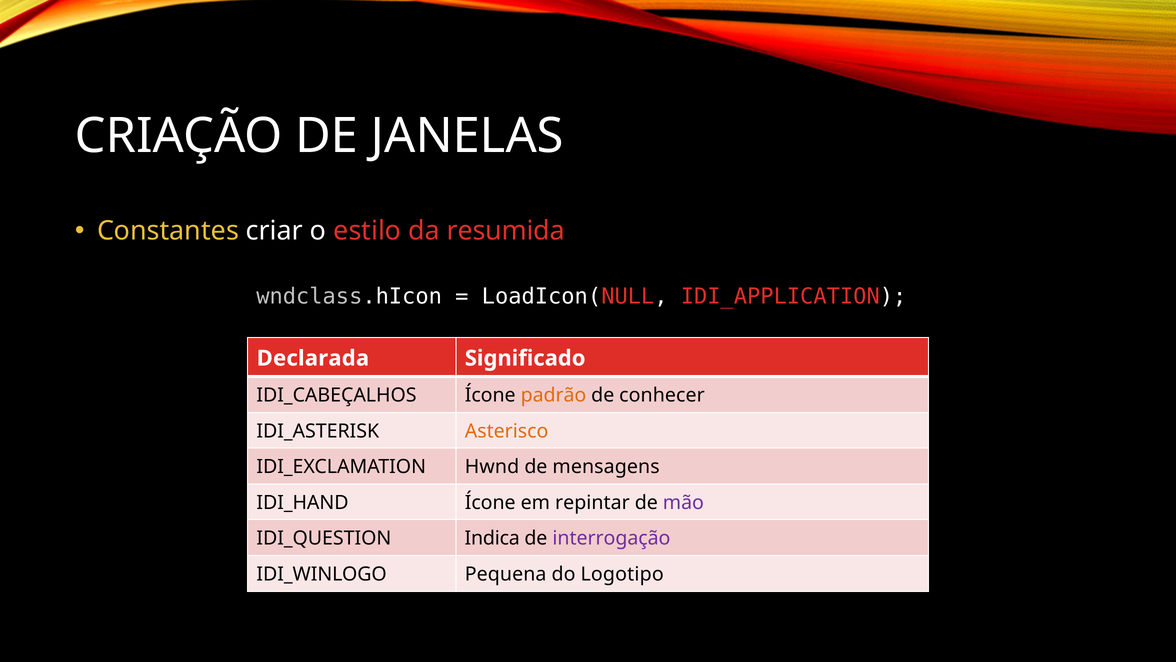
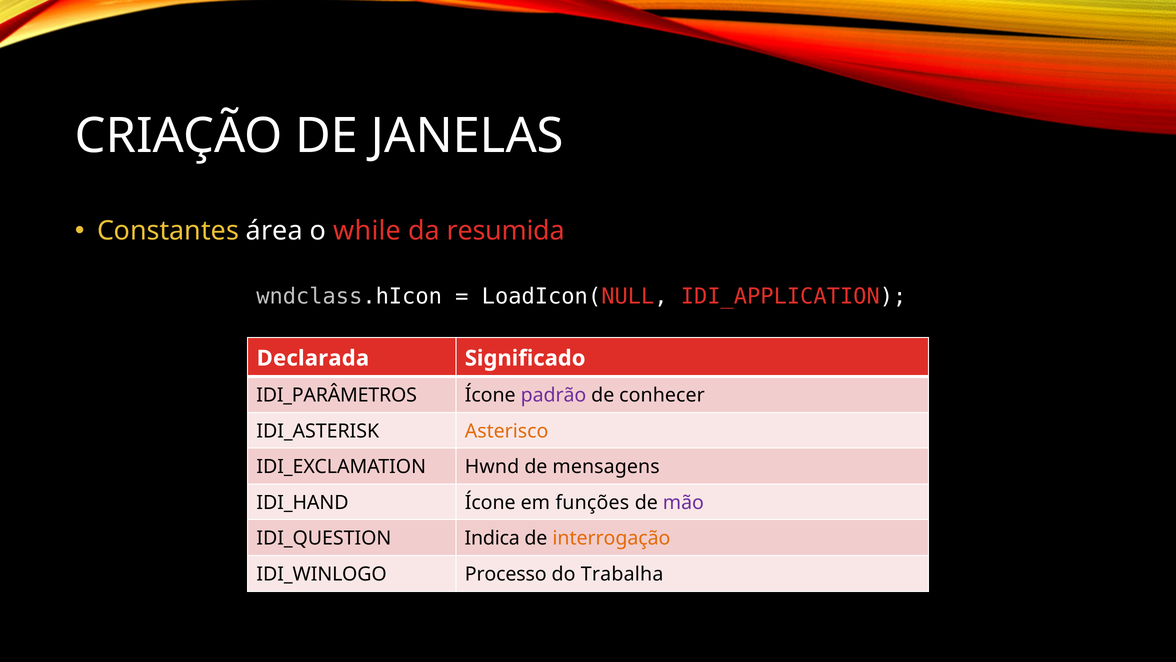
criar: criar -> área
estilo: estilo -> while
IDI_CABEÇALHOS: IDI_CABEÇALHOS -> IDI_PARÂMETROS
padrão colour: orange -> purple
repintar: repintar -> funções
interrogação colour: purple -> orange
Pequena: Pequena -> Processo
Logotipo: Logotipo -> Trabalha
